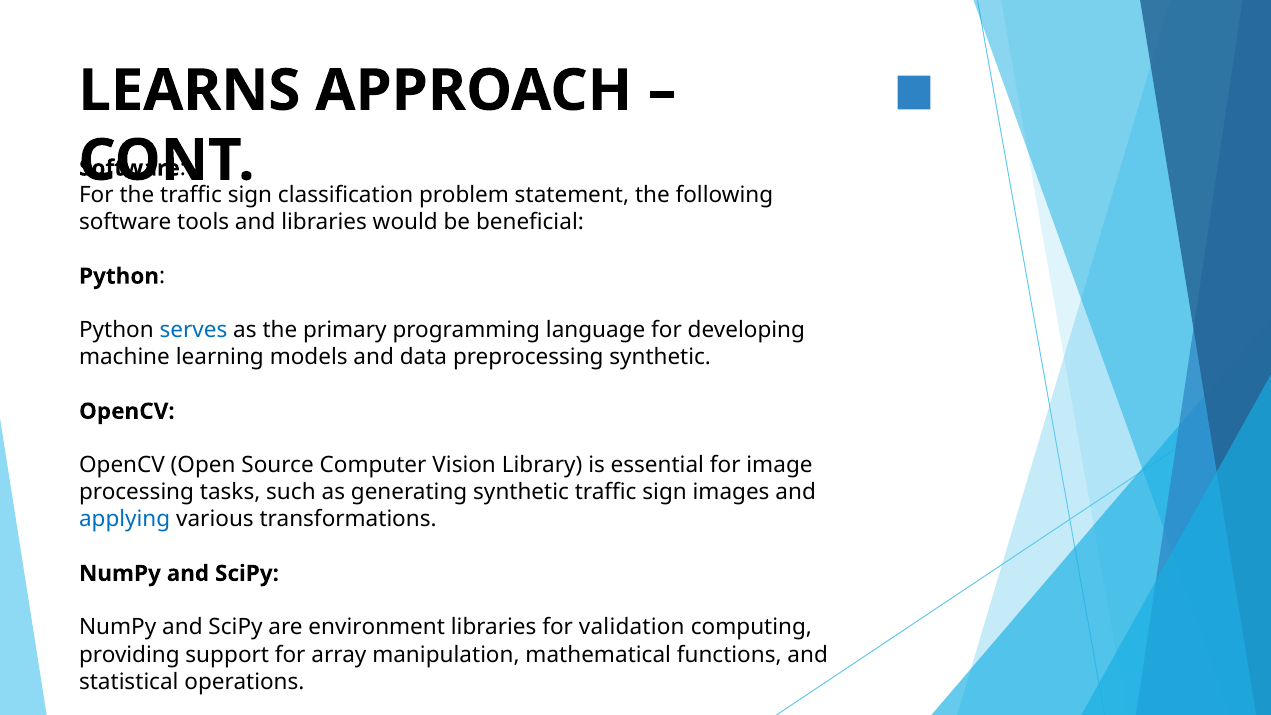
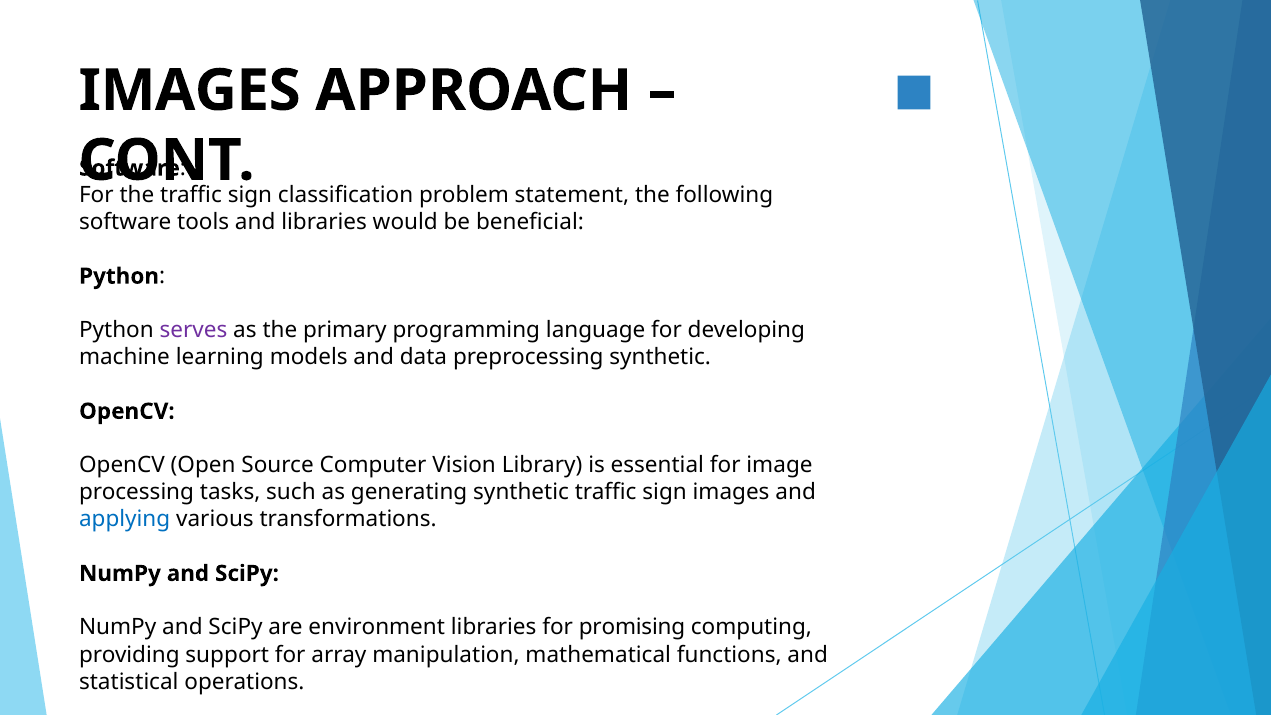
LEARNS at (189, 91): LEARNS -> IMAGES
serves colour: blue -> purple
validation: validation -> promising
